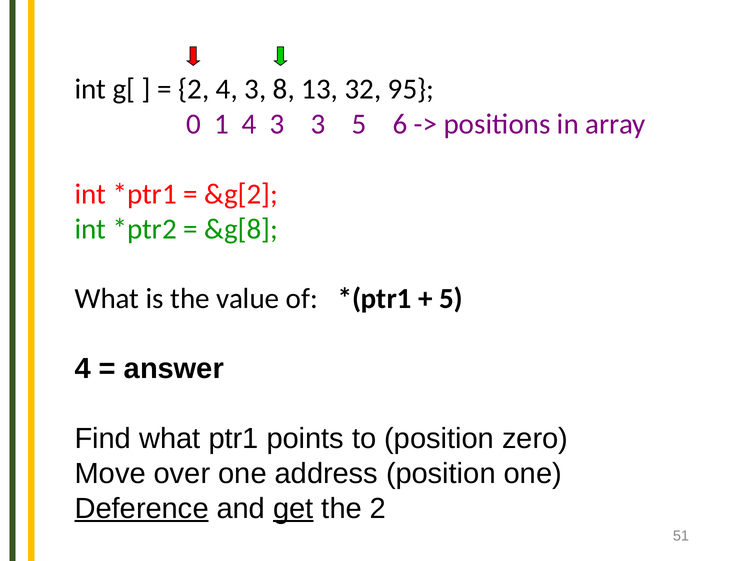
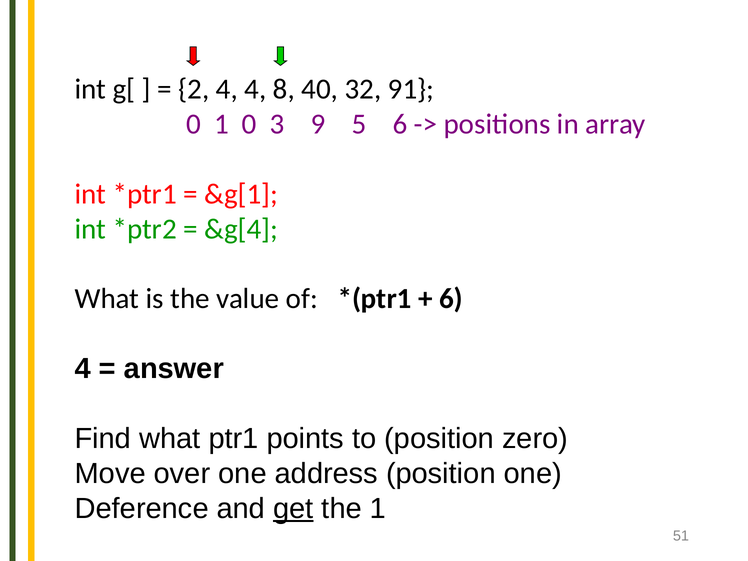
2 4 3: 3 -> 4
13: 13 -> 40
95: 95 -> 91
1 4: 4 -> 0
3 3: 3 -> 9
&g[2: &g[2 -> &g[1
&g[8: &g[8 -> &g[4
5 at (451, 299): 5 -> 6
Deference underline: present -> none
the 2: 2 -> 1
